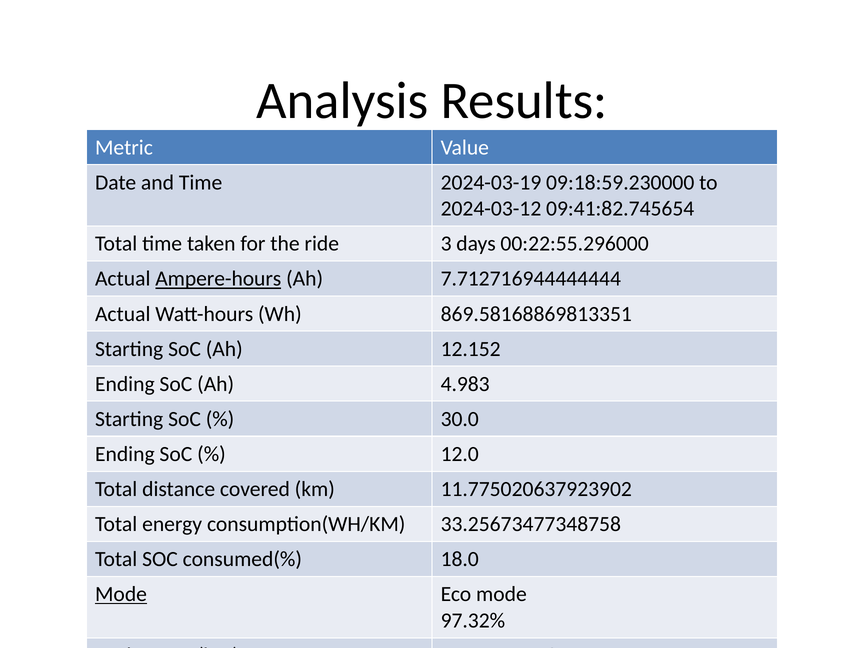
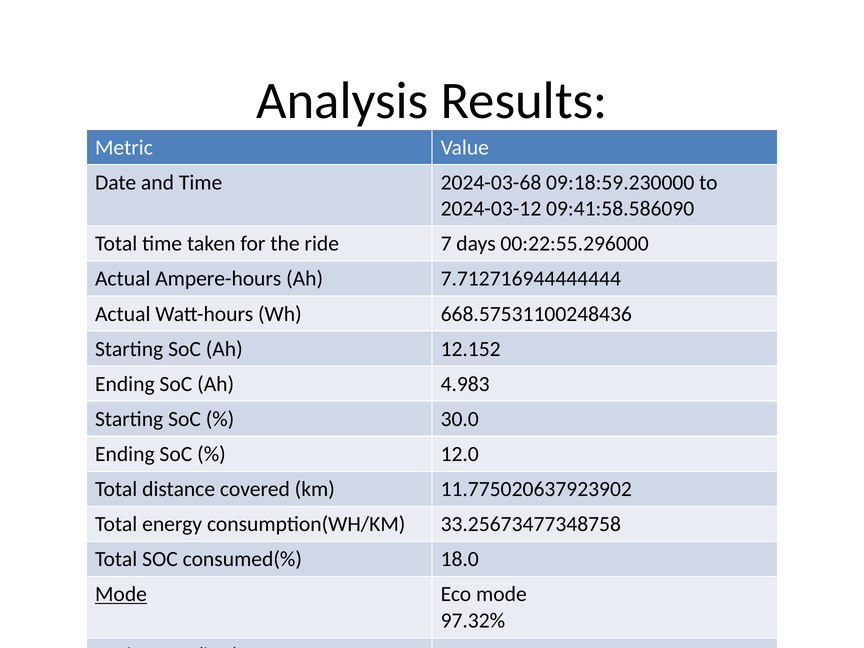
2024-03-19: 2024-03-19 -> 2024-03-68
09:41:82.745654: 09:41:82.745654 -> 09:41:58.586090
3: 3 -> 7
Ampere-hours underline: present -> none
869.58168869813351: 869.58168869813351 -> 668.57531100248436
